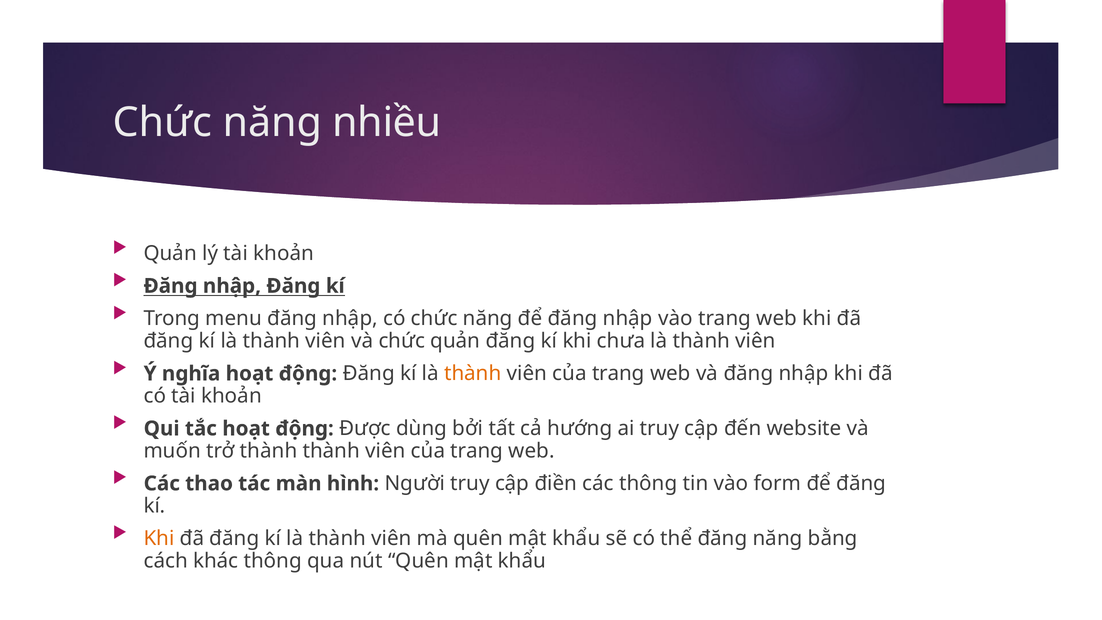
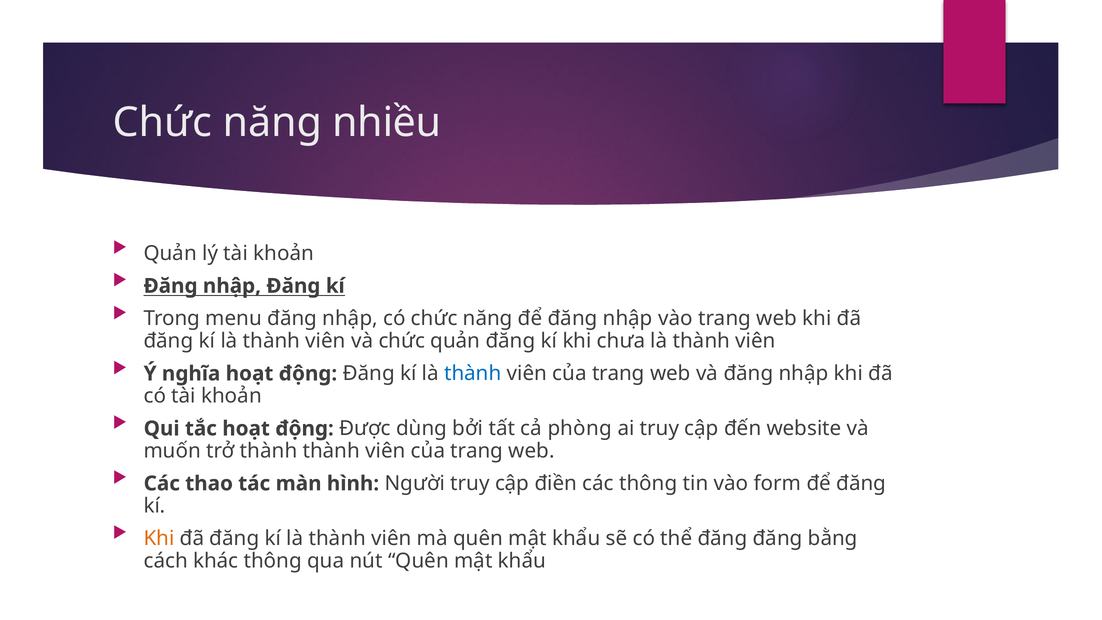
thành at (473, 374) colour: orange -> blue
hướng: hướng -> phòng
đăng năng: năng -> đăng
